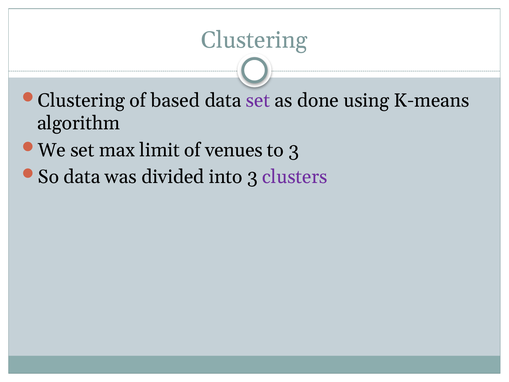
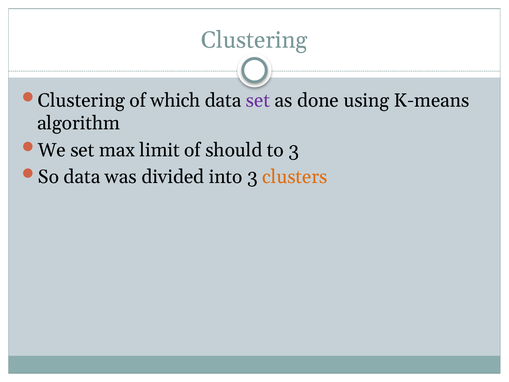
based: based -> which
venues: venues -> should
clusters colour: purple -> orange
